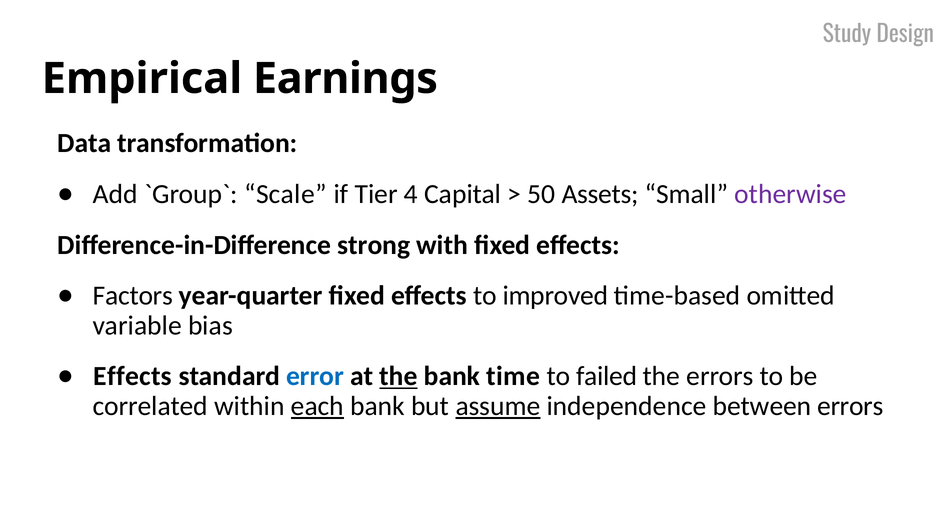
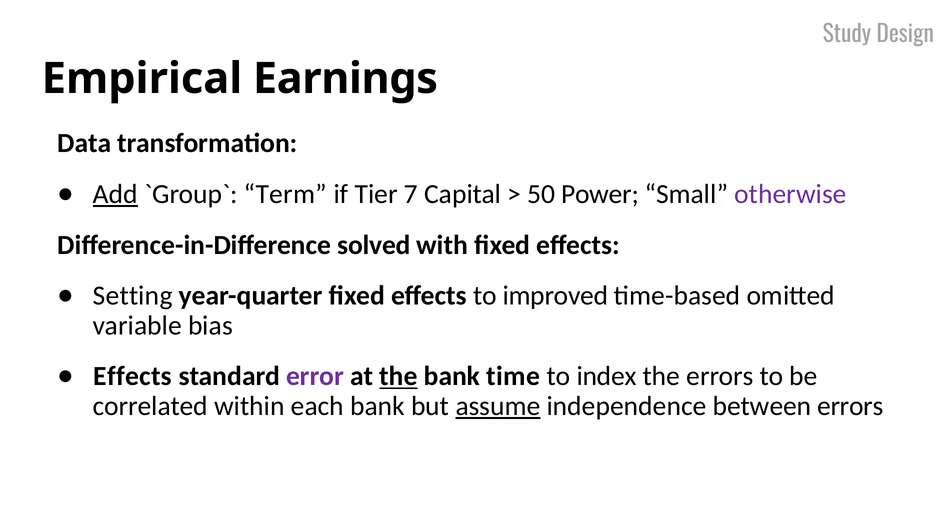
Add underline: none -> present
Scale: Scale -> Term
4: 4 -> 7
Assets: Assets -> Power
strong: strong -> solved
Factors: Factors -> Setting
error colour: blue -> purple
failed: failed -> index
each underline: present -> none
